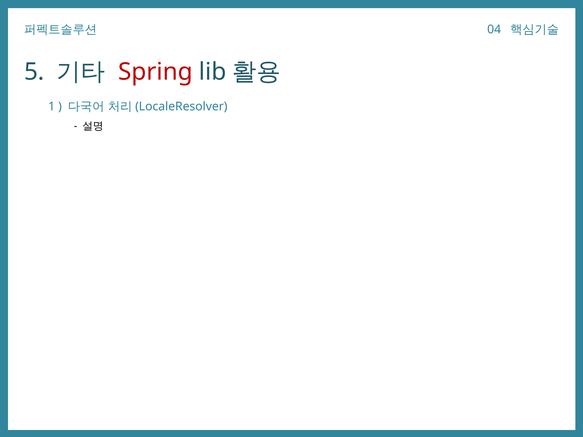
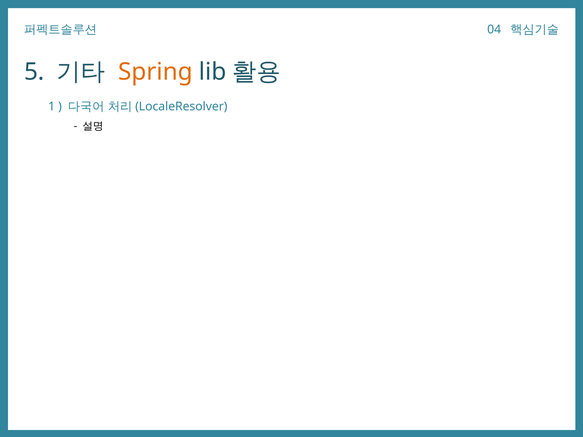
Spring colour: red -> orange
